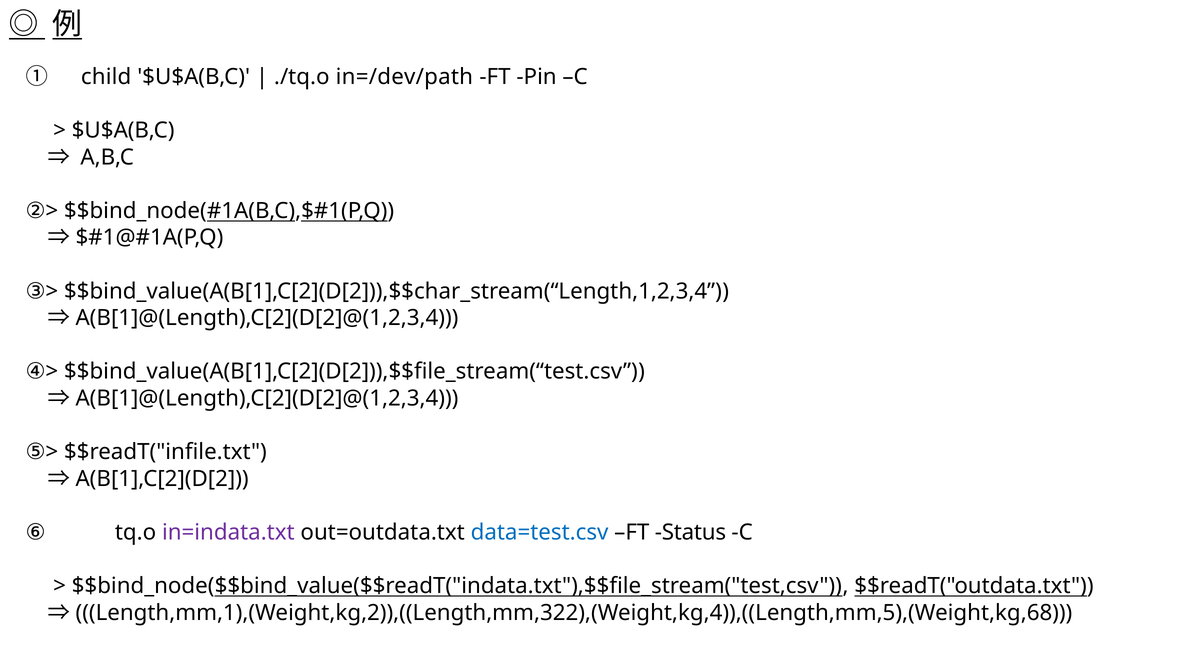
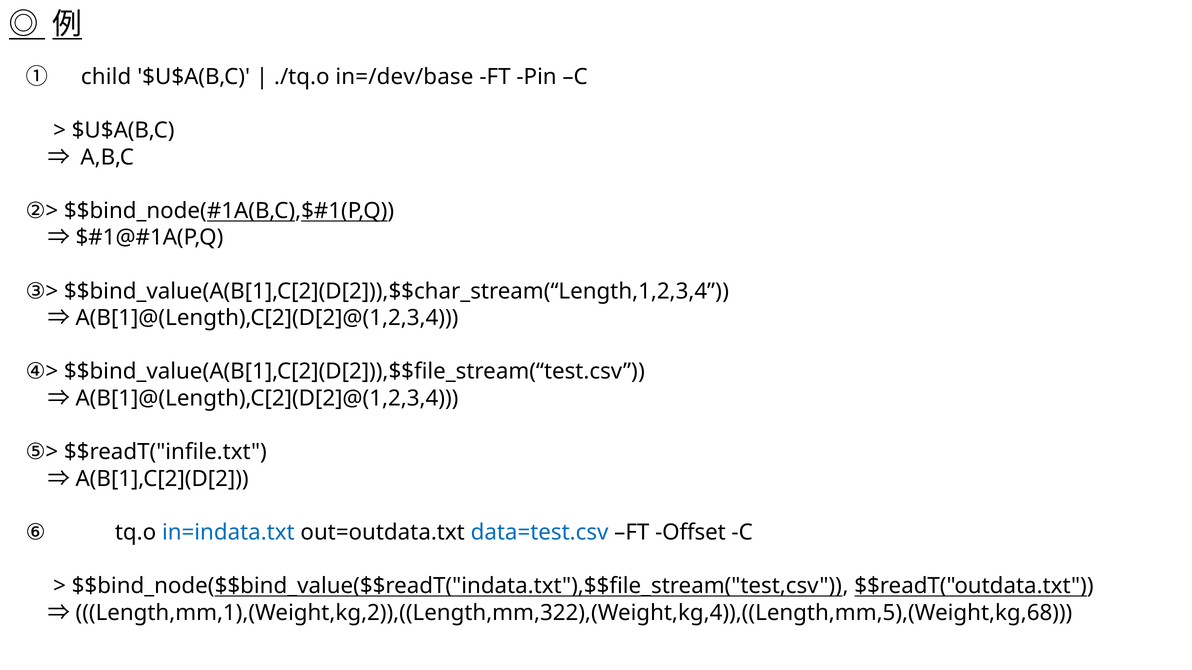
in=/dev/path: in=/dev/path -> in=/dev/base
in=indata.txt colour: purple -> blue
Status: Status -> Offset
